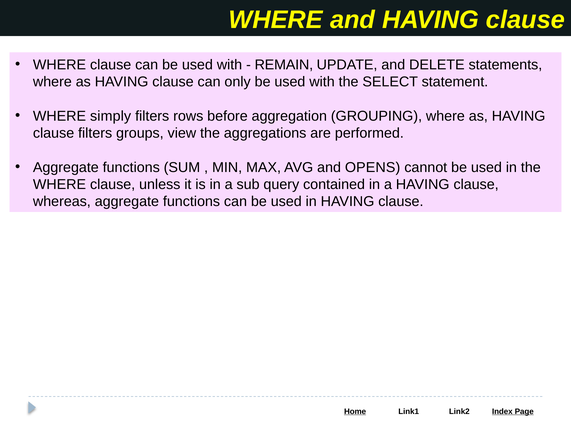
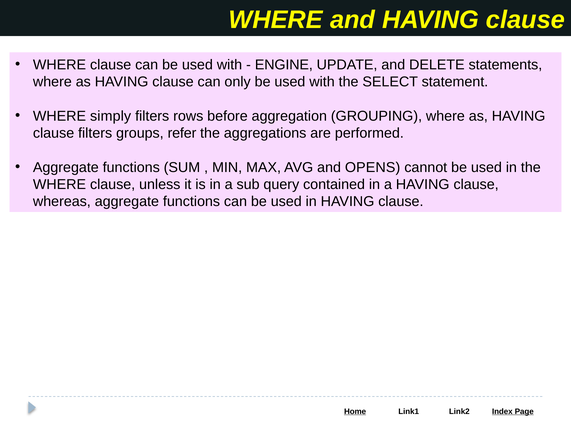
REMAIN: REMAIN -> ENGINE
view: view -> refer
